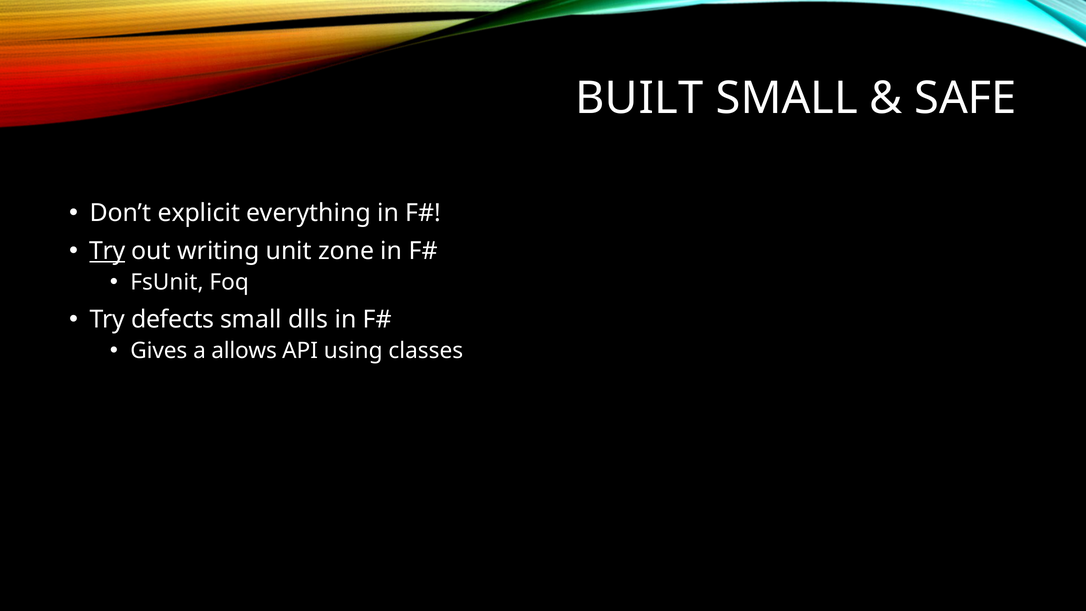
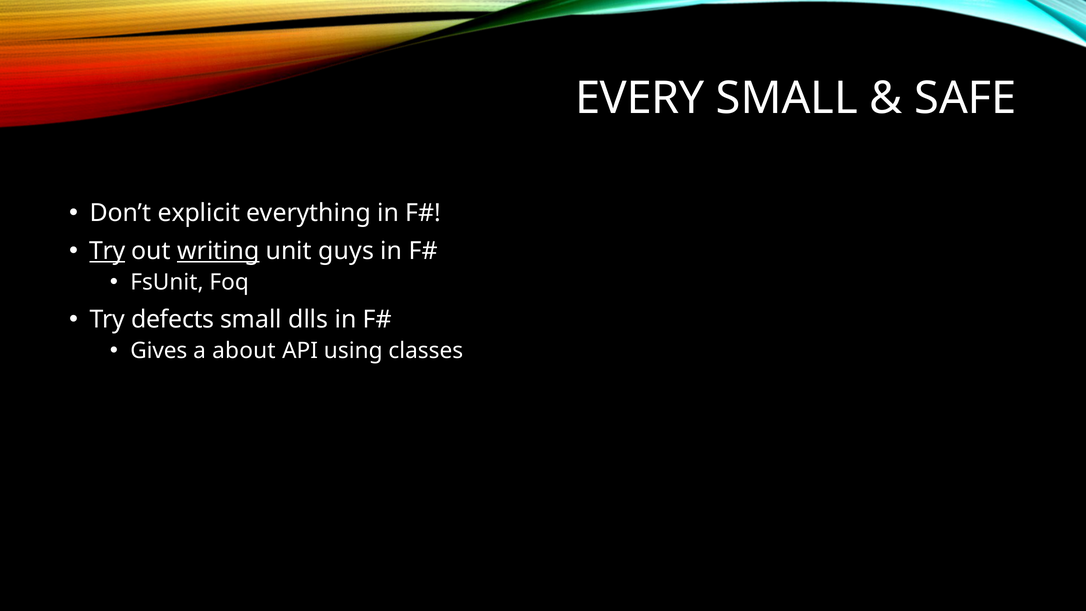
BUILT: BUILT -> EVERY
writing underline: none -> present
zone: zone -> guys
allows: allows -> about
